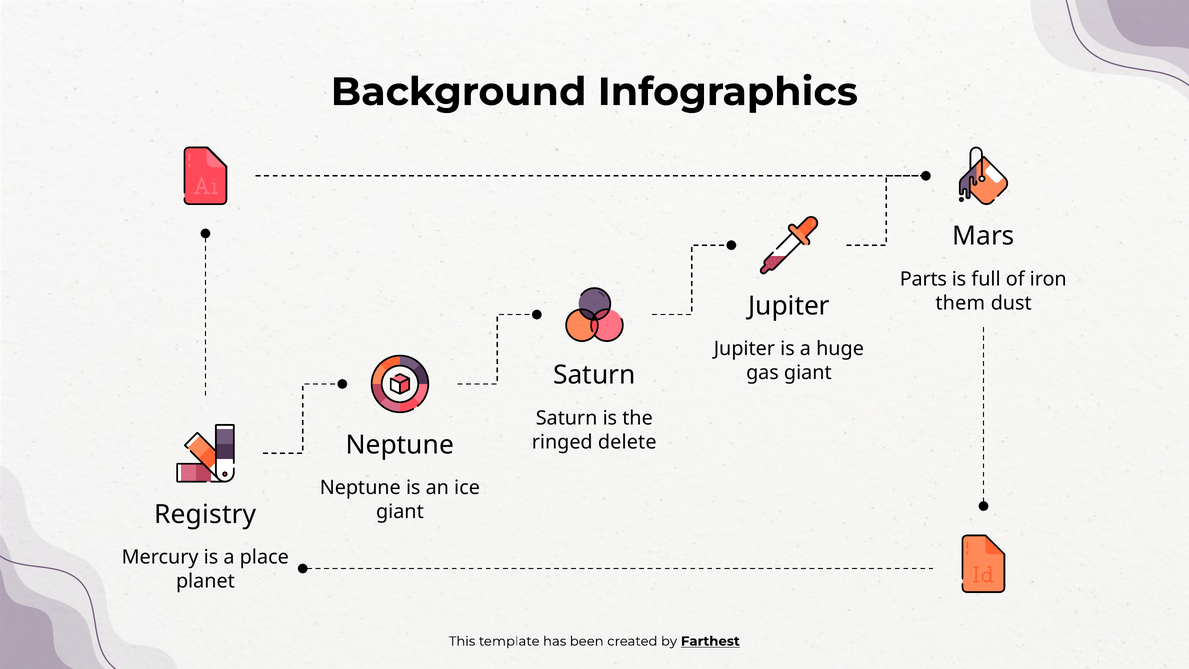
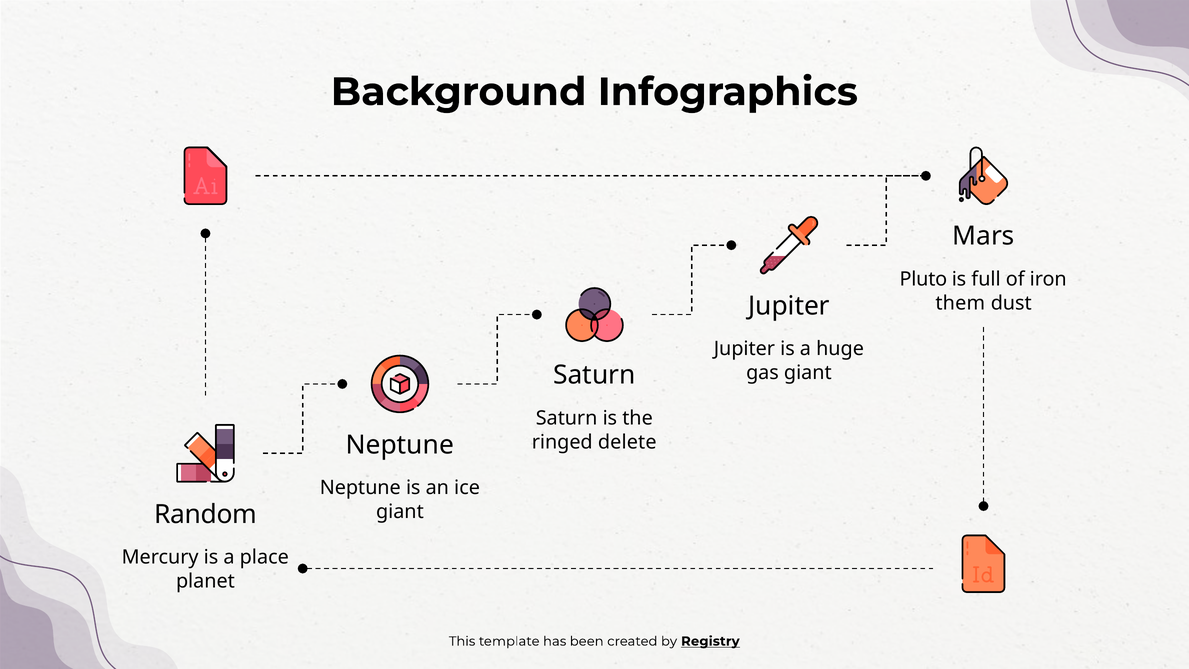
Parts: Parts -> Pluto
Registry: Registry -> Random
Farthest: Farthest -> Registry
